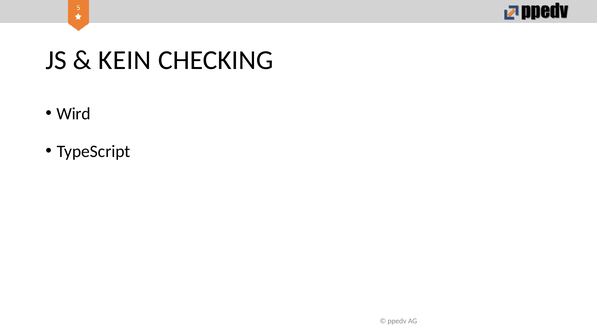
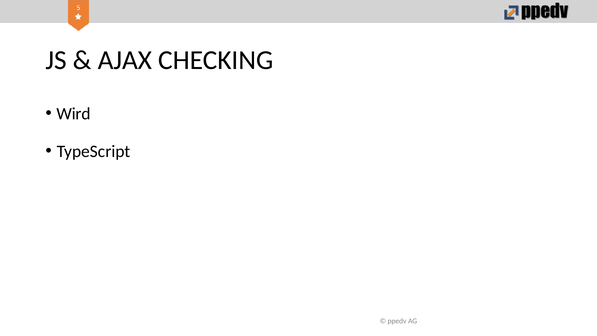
KEIN: KEIN -> AJAX
